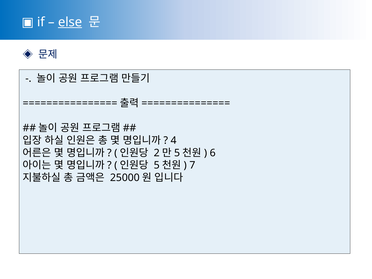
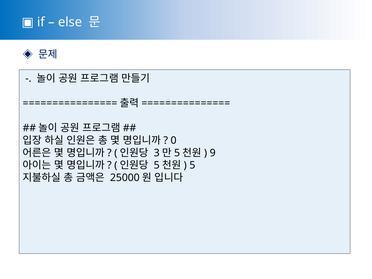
else underline: present -> none
4: 4 -> 0
2: 2 -> 3
6: 6 -> 9
7 at (192, 165): 7 -> 5
